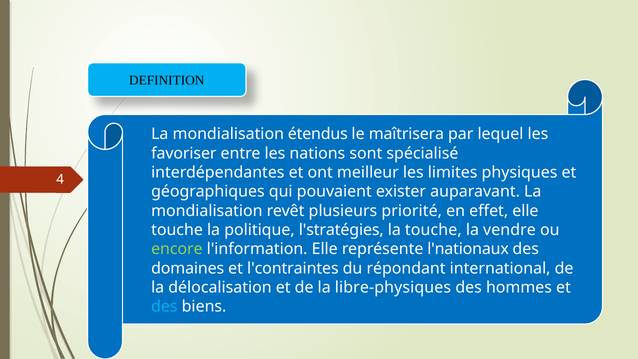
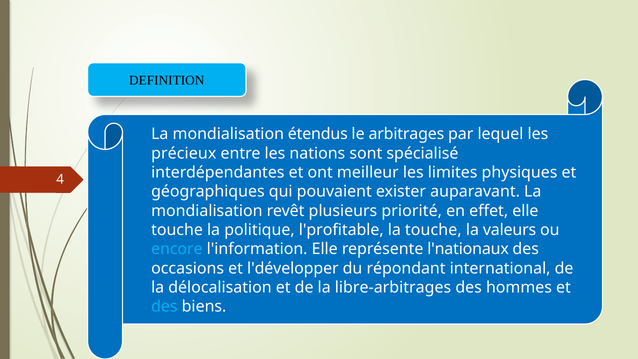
maîtrisera: maîtrisera -> arbitrages
favoriser: favoriser -> précieux
l'stratégies: l'stratégies -> l'profitable
vendre: vendre -> valeurs
encore colour: light green -> light blue
domaines: domaines -> occasions
l'contraintes: l'contraintes -> l'développer
libre-physiques: libre-physiques -> libre-arbitrages
